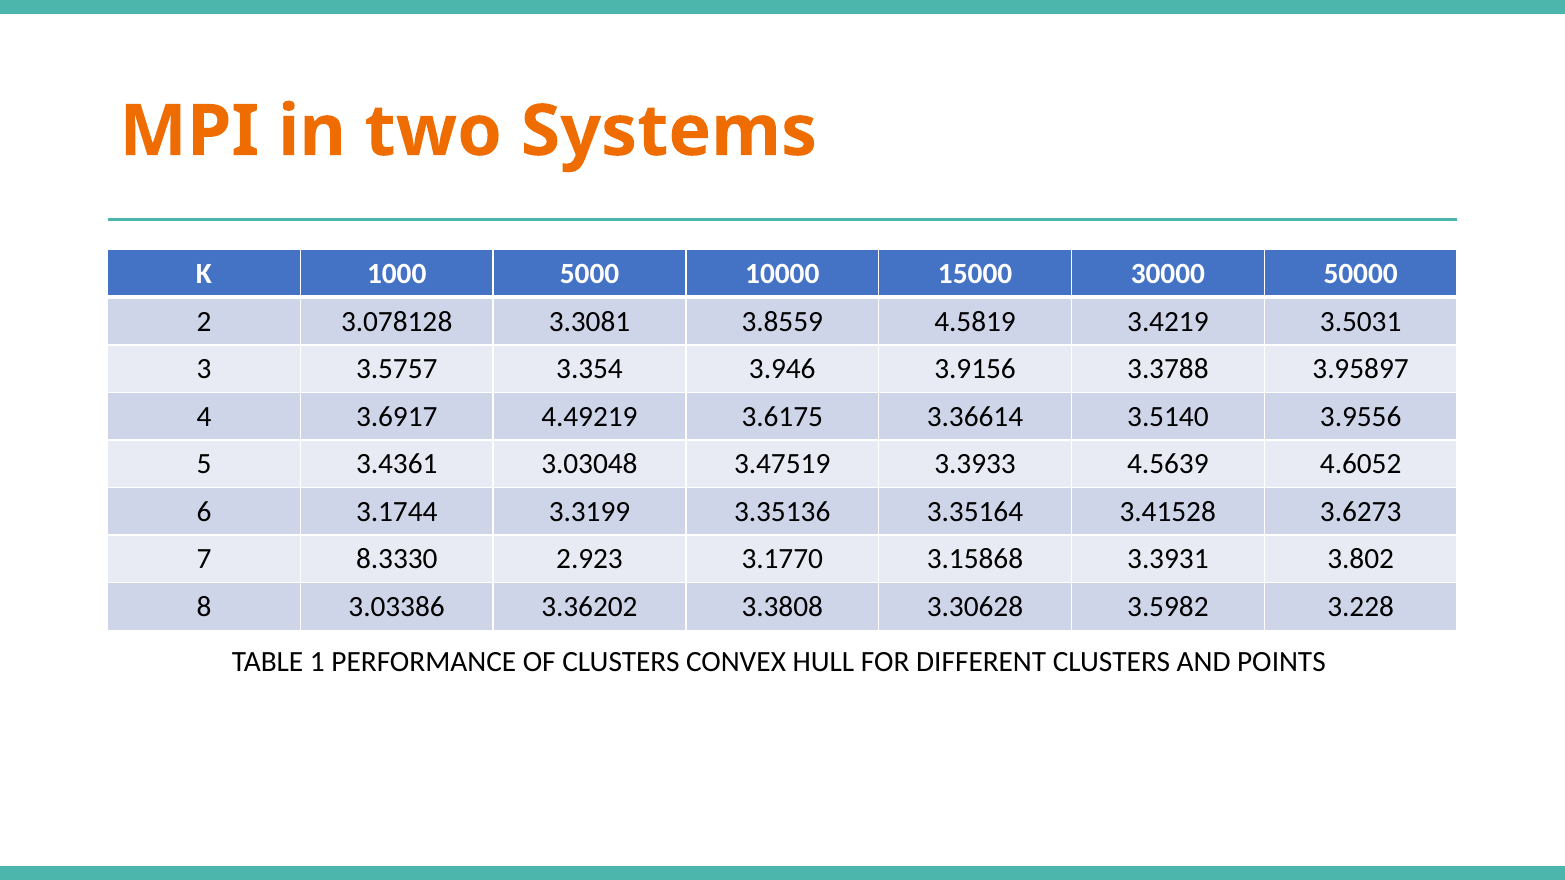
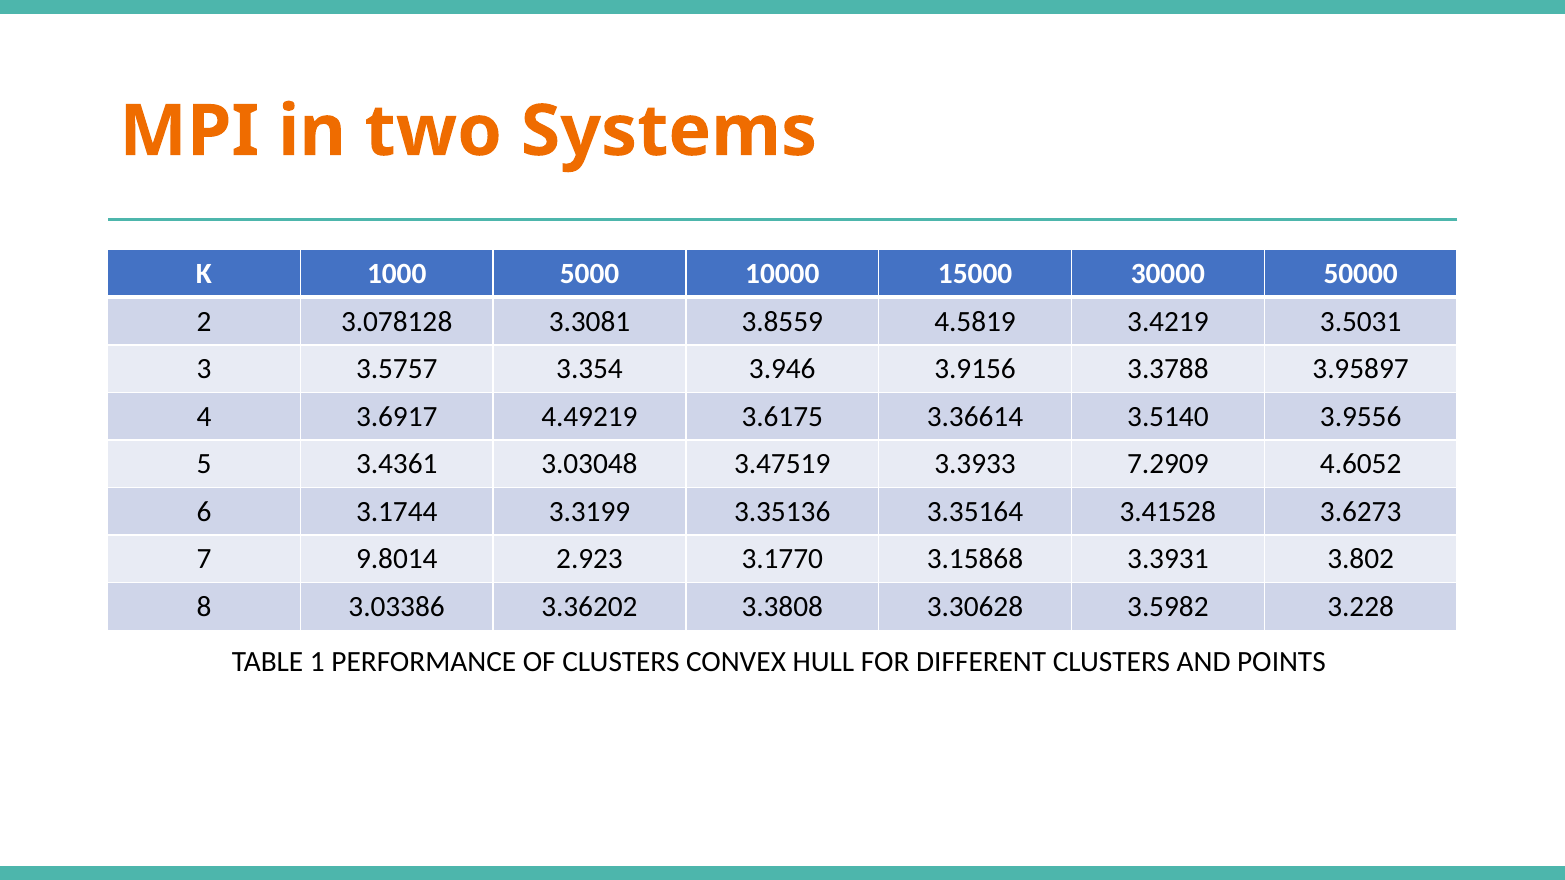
4.5639: 4.5639 -> 7.2909
8.3330: 8.3330 -> 9.8014
